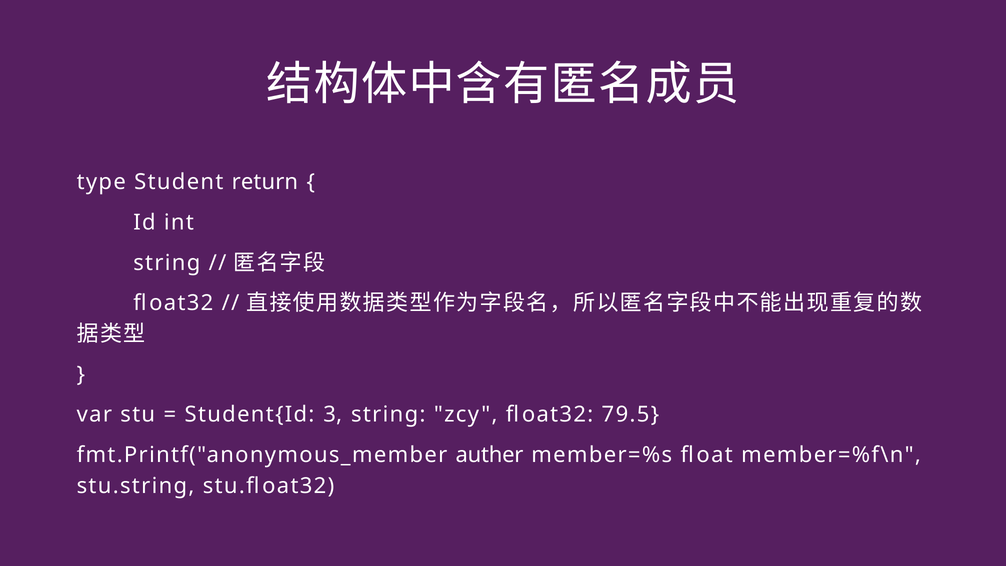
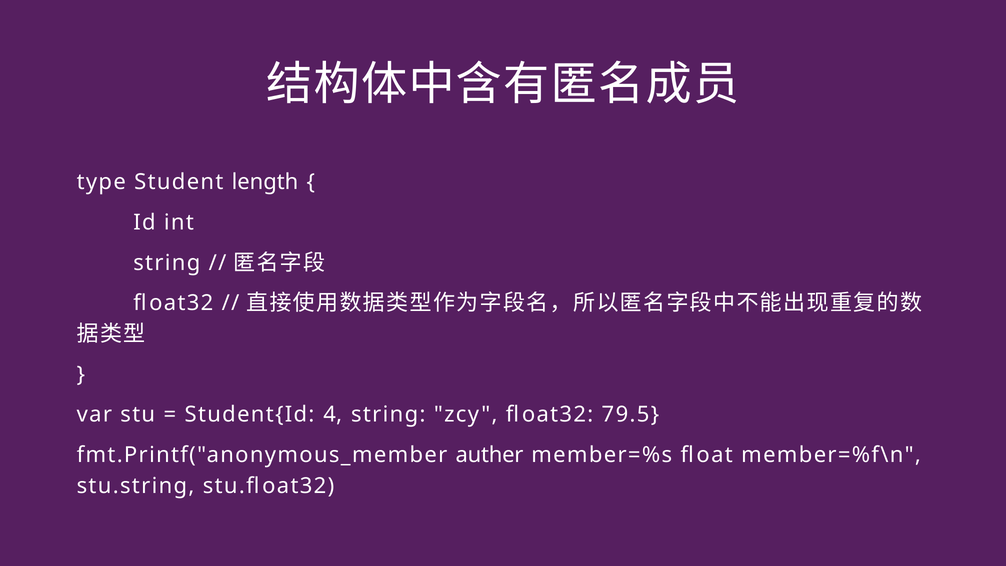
return: return -> length
3: 3 -> 4
